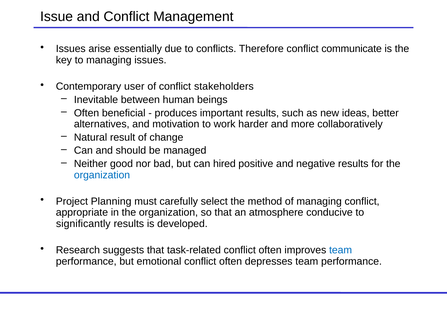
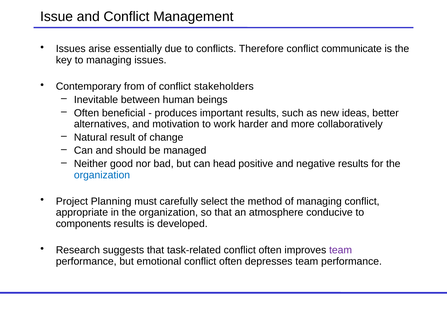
user: user -> from
hired: hired -> head
significantly: significantly -> components
team at (341, 250) colour: blue -> purple
